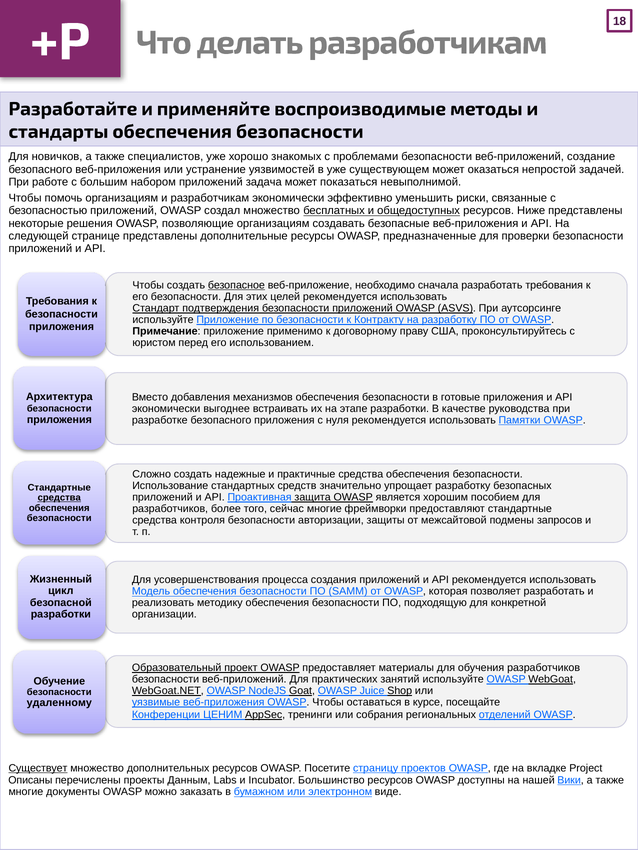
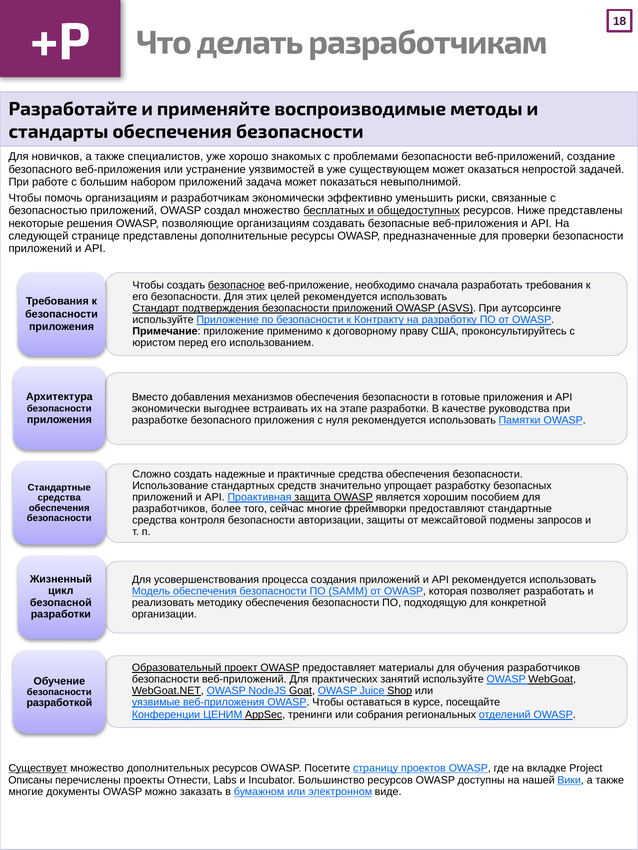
средства at (59, 498) underline: present -> none
удаленному: удаленному -> разработкой
Данным: Данным -> Отнести
